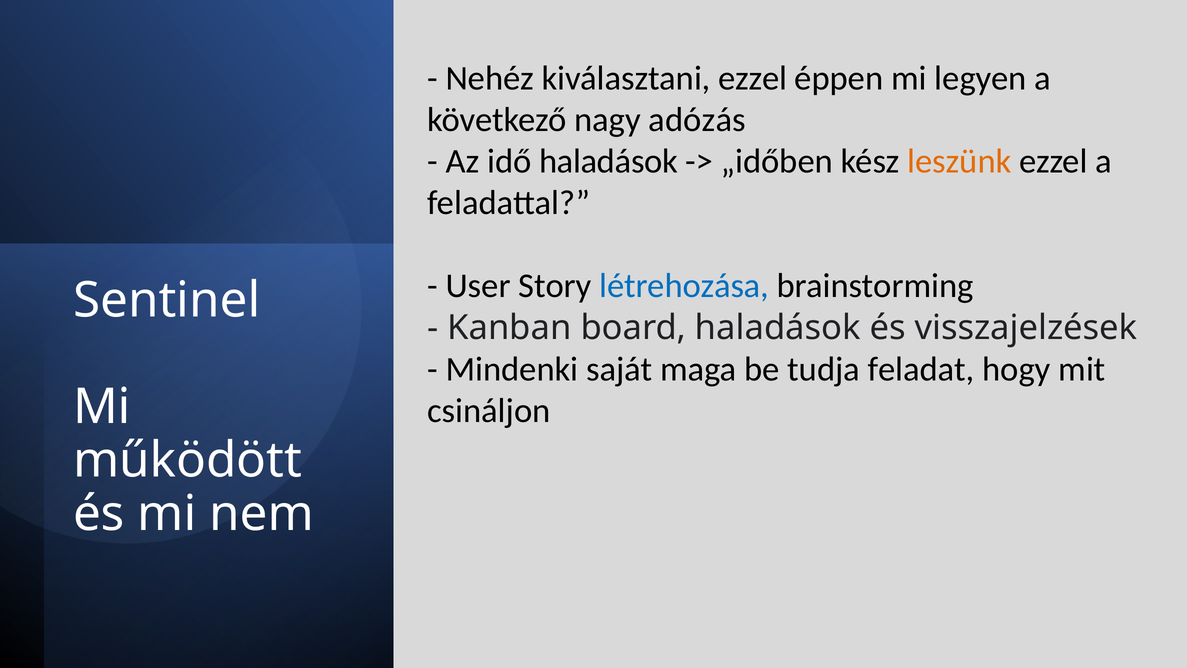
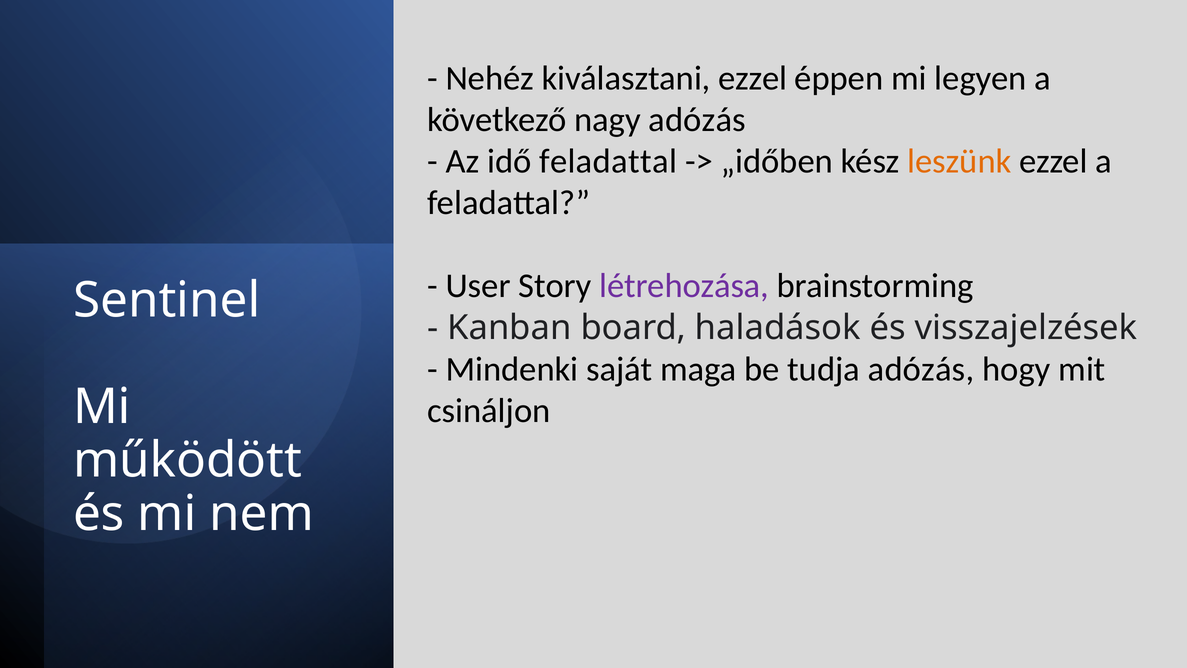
idő haladások: haladások -> feladattal
létrehozása colour: blue -> purple
tudja feladat: feladat -> adózás
